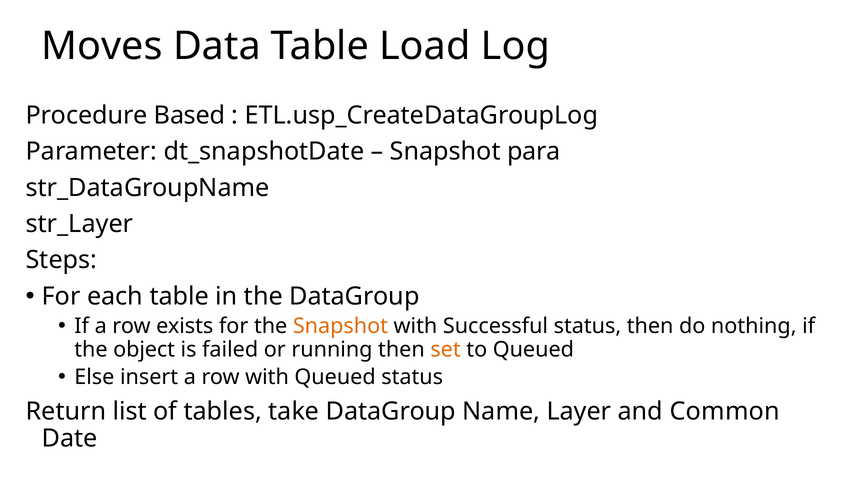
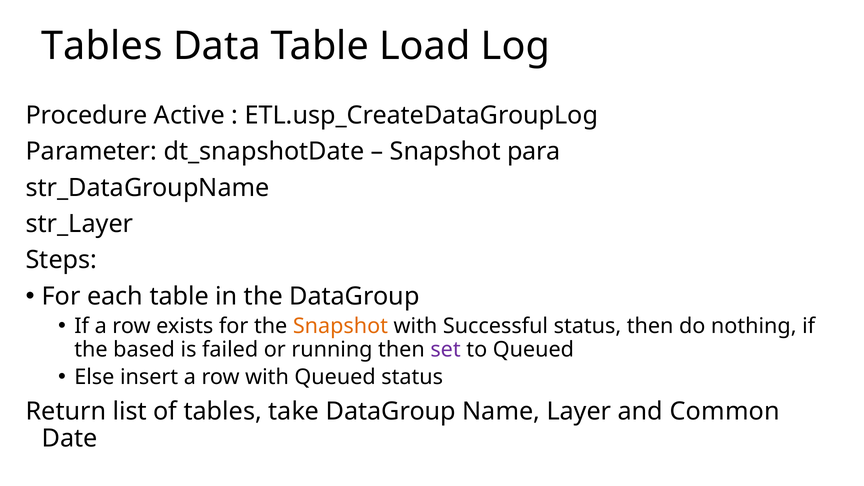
Moves at (102, 46): Moves -> Tables
Based: Based -> Active
object: object -> based
set colour: orange -> purple
